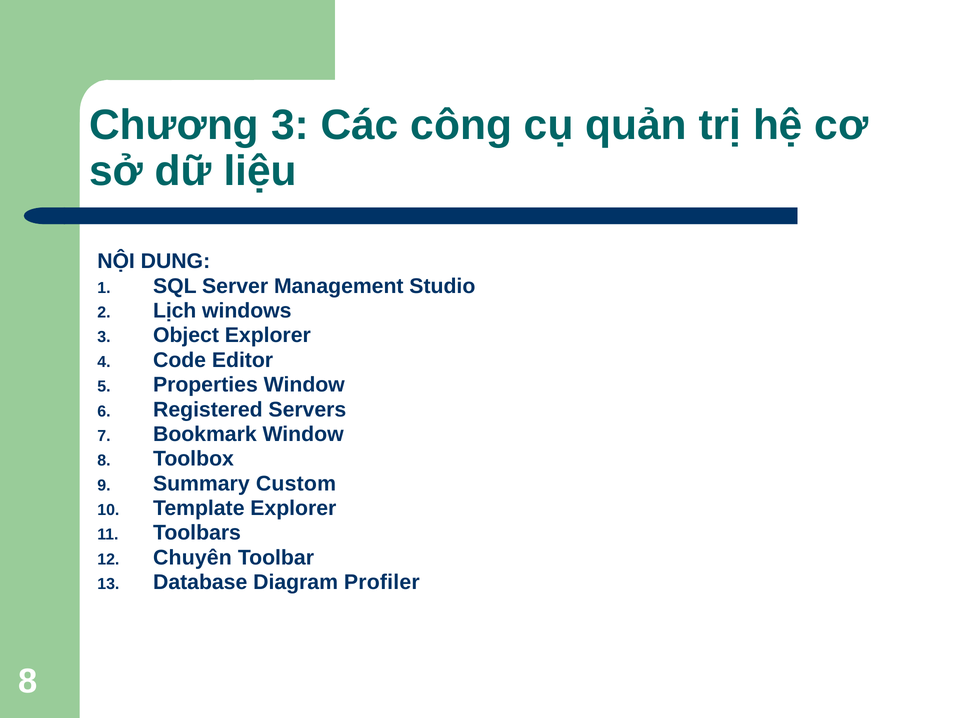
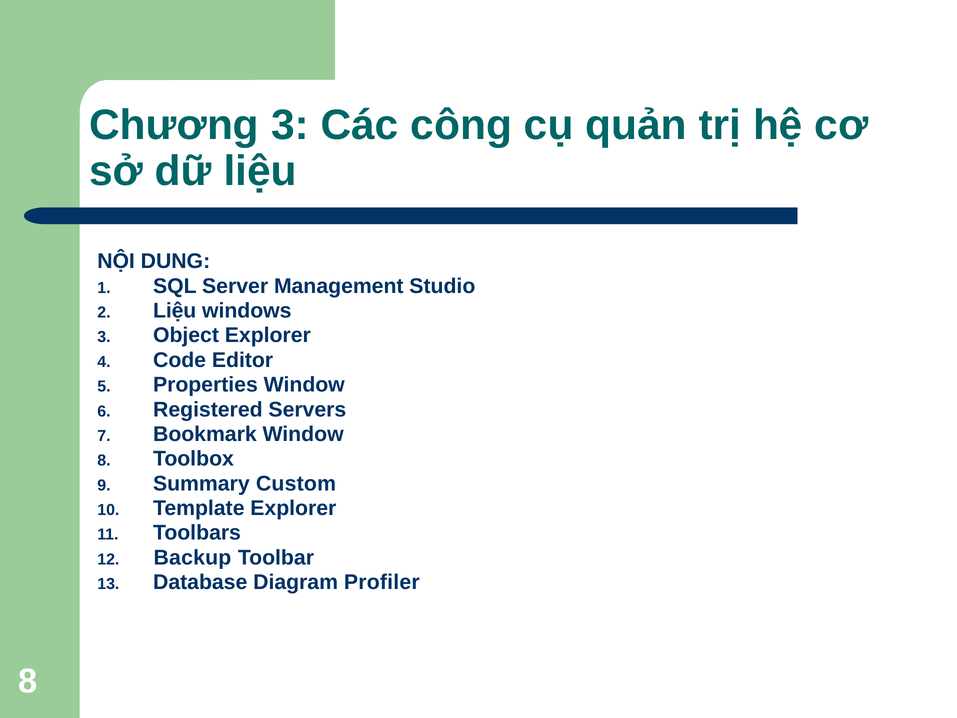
Lịch at (175, 311): Lịch -> Liệu
Chuyên: Chuyên -> Backup
